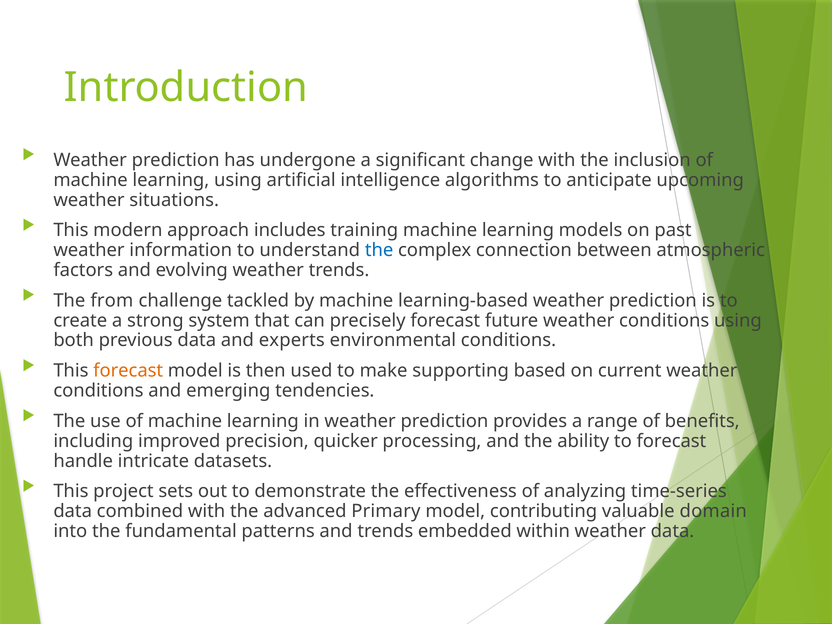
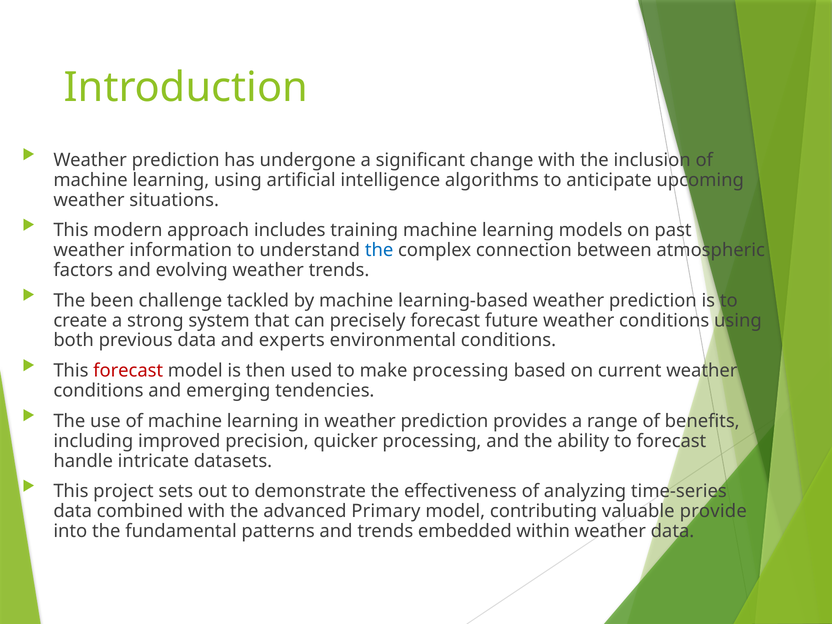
from: from -> been
forecast at (128, 371) colour: orange -> red
make supporting: supporting -> processing
domain: domain -> provide
